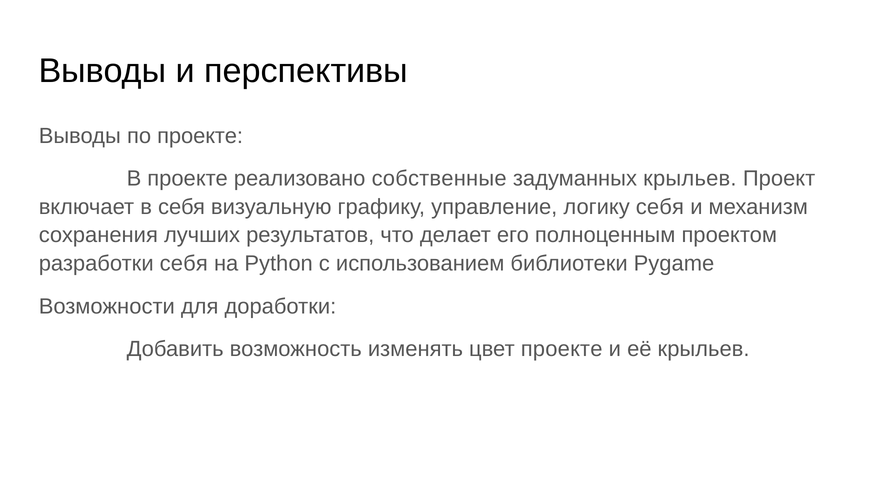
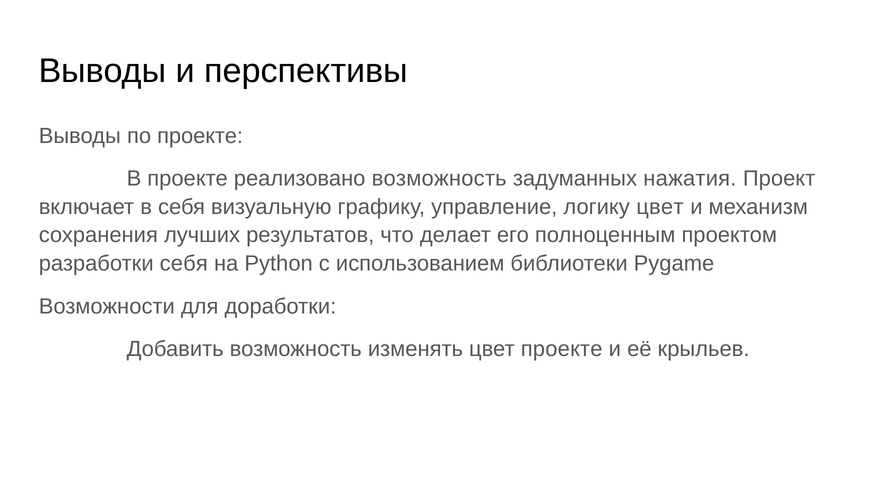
реализовано собственные: собственные -> возможность
задуманных крыльев: крыльев -> нажатия
логику себя: себя -> цвет
